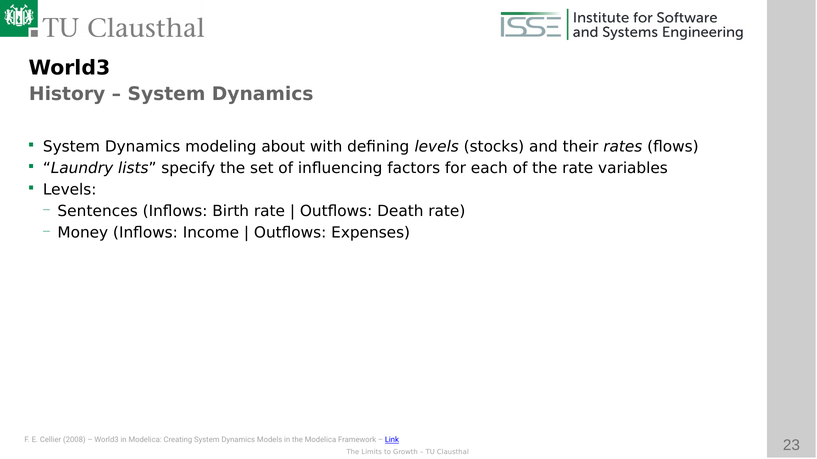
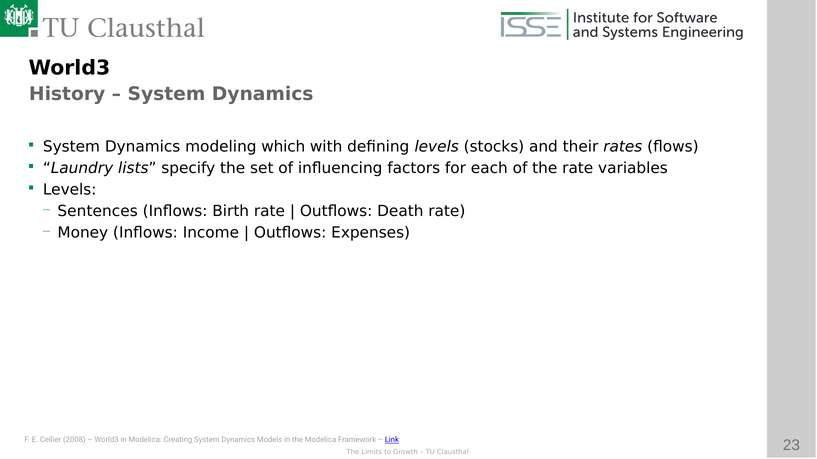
about: about -> which
